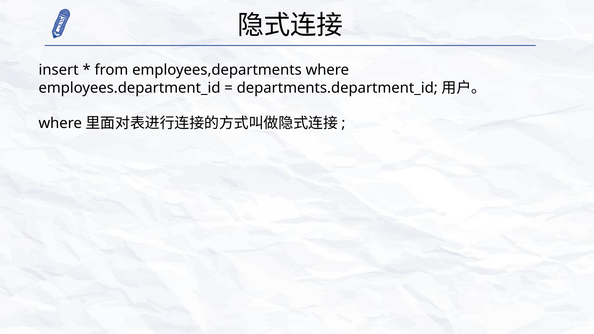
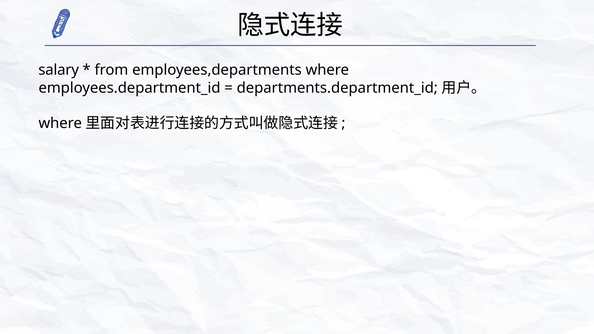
insert: insert -> salary
